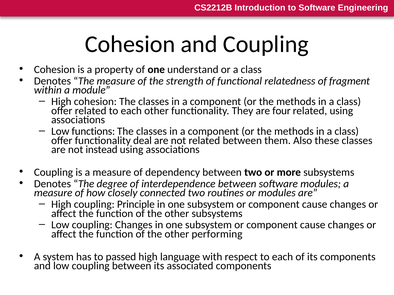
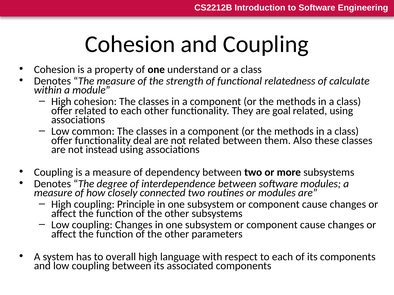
fragment: fragment -> calculate
four: four -> goal
functions: functions -> common
performing: performing -> parameters
passed: passed -> overall
